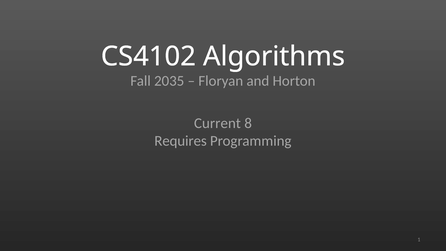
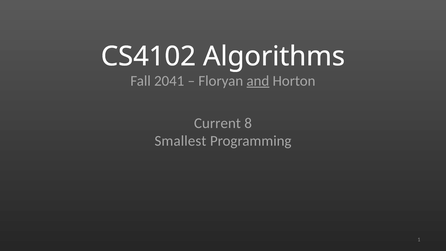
2035: 2035 -> 2041
and underline: none -> present
Requires: Requires -> Smallest
